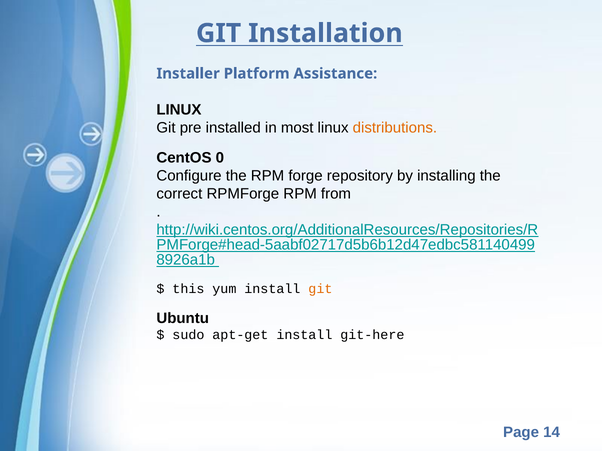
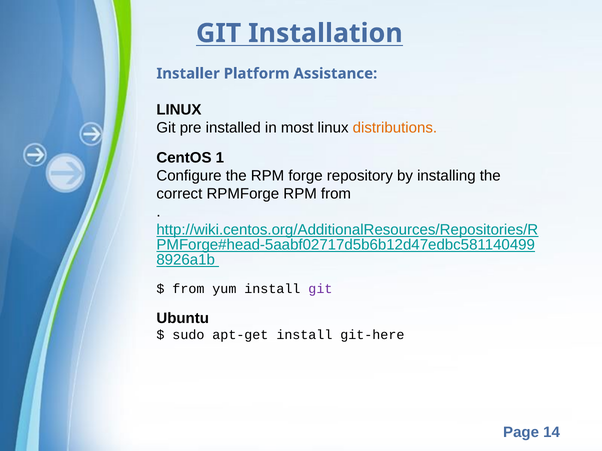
0: 0 -> 1
this at (188, 289): this -> from
git at (320, 289) colour: orange -> purple
